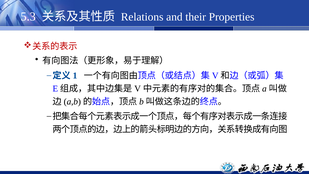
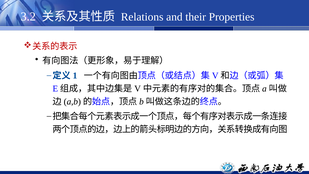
5.3: 5.3 -> 3.2
